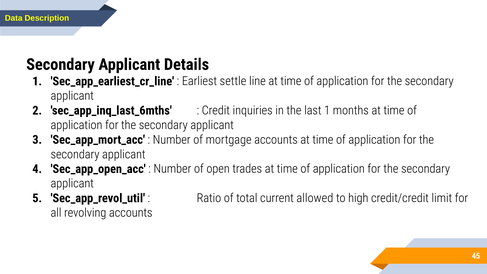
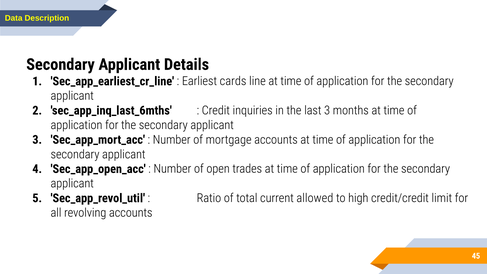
settle: settle -> cards
last 1: 1 -> 3
